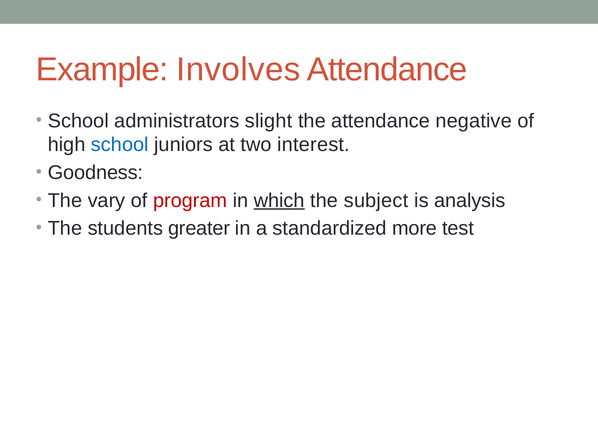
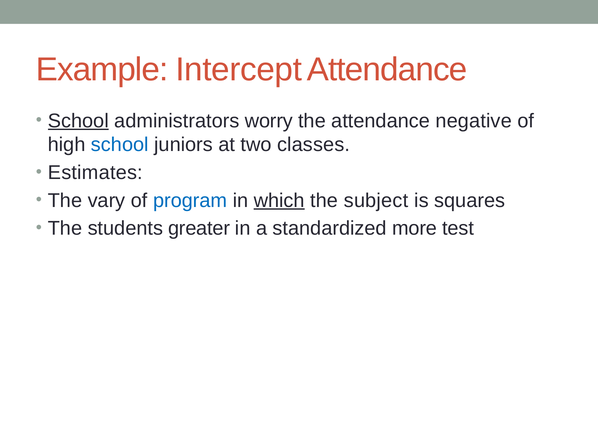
Involves: Involves -> Intercept
School at (78, 121) underline: none -> present
slight: slight -> worry
interest: interest -> classes
Goodness: Goodness -> Estimates
program colour: red -> blue
analysis: analysis -> squares
